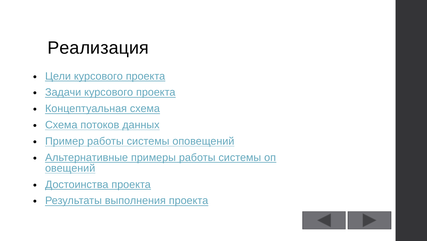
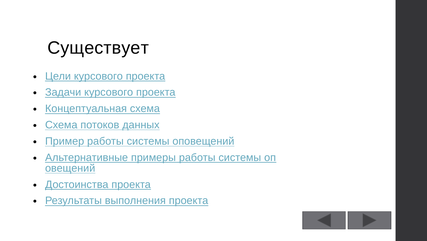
Реализация: Реализация -> Существует
